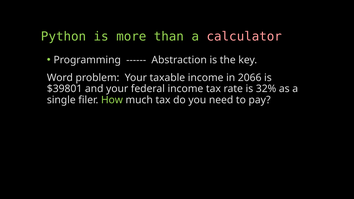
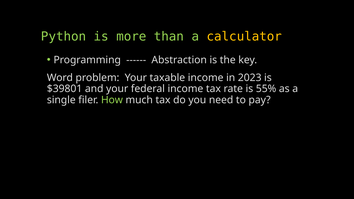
calculator colour: pink -> yellow
2066: 2066 -> 2023
32%: 32% -> 55%
